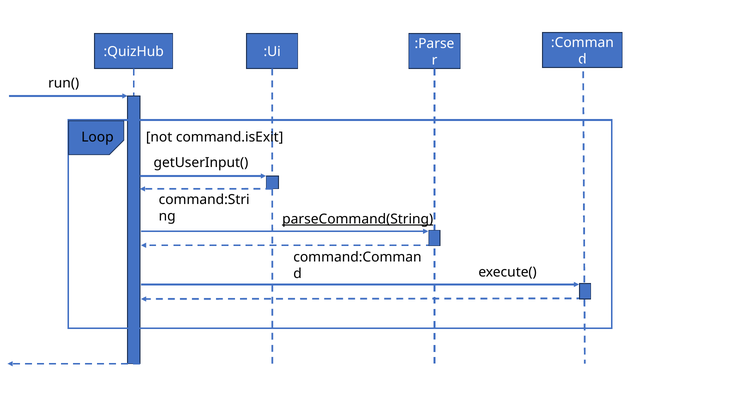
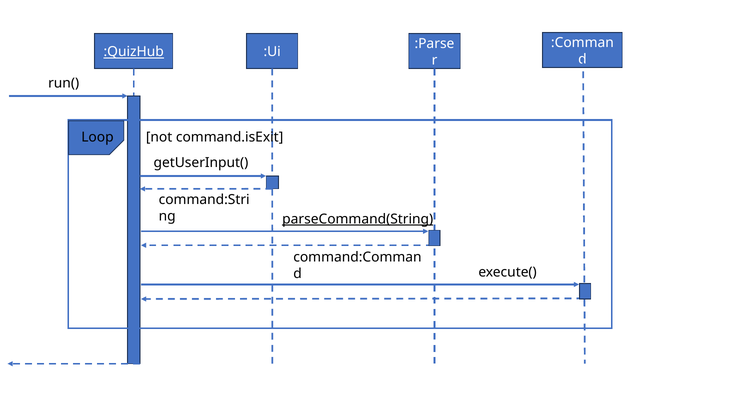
:QuizHub underline: none -> present
